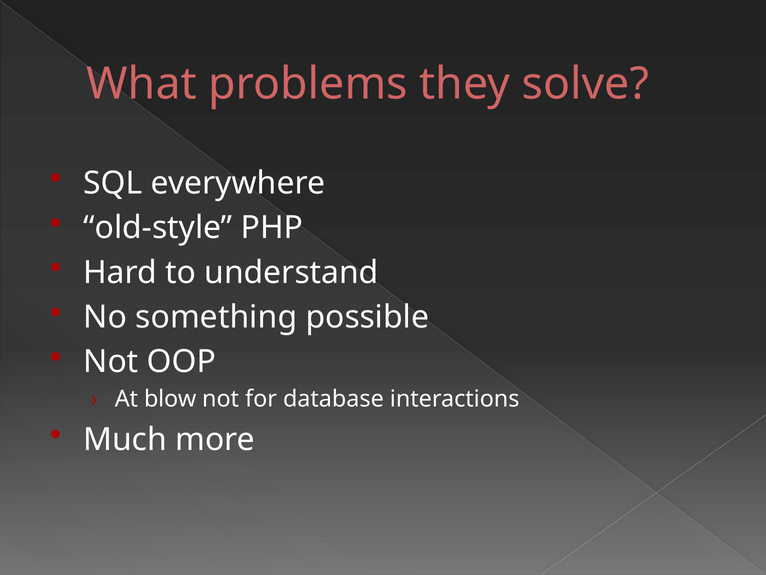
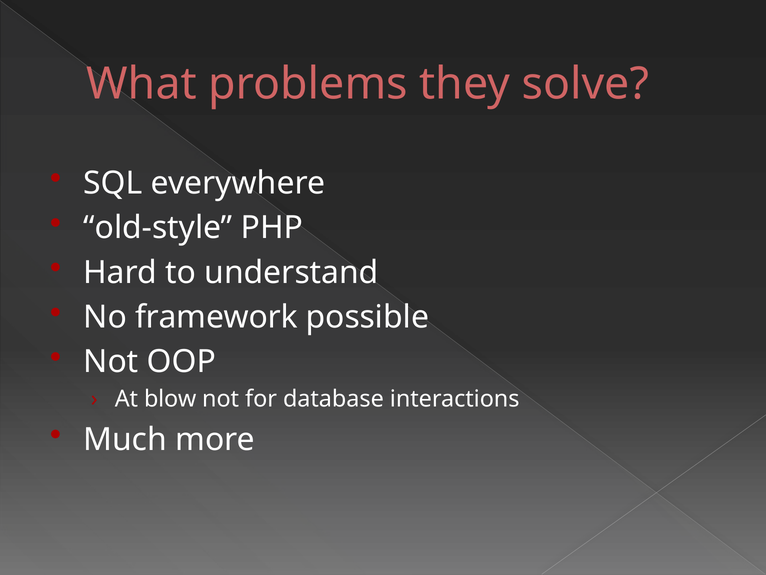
something: something -> framework
